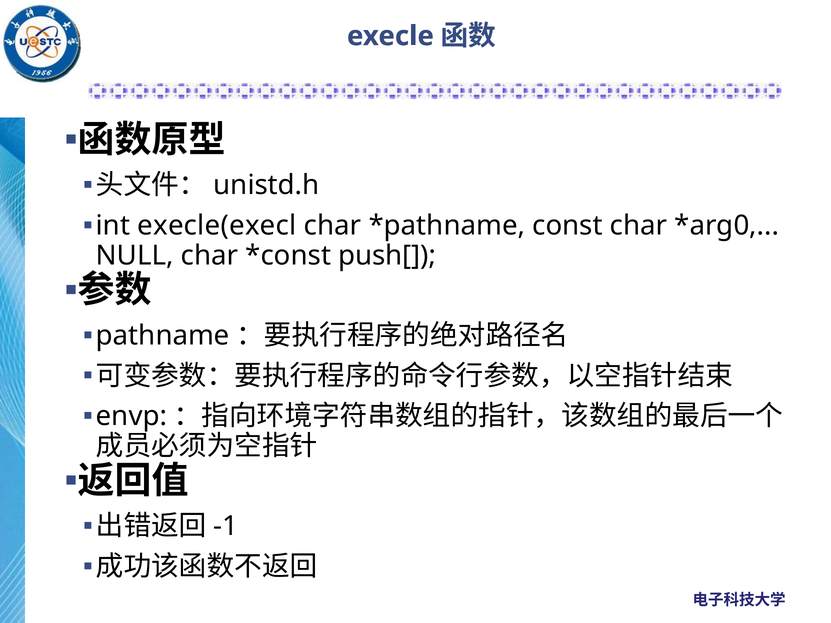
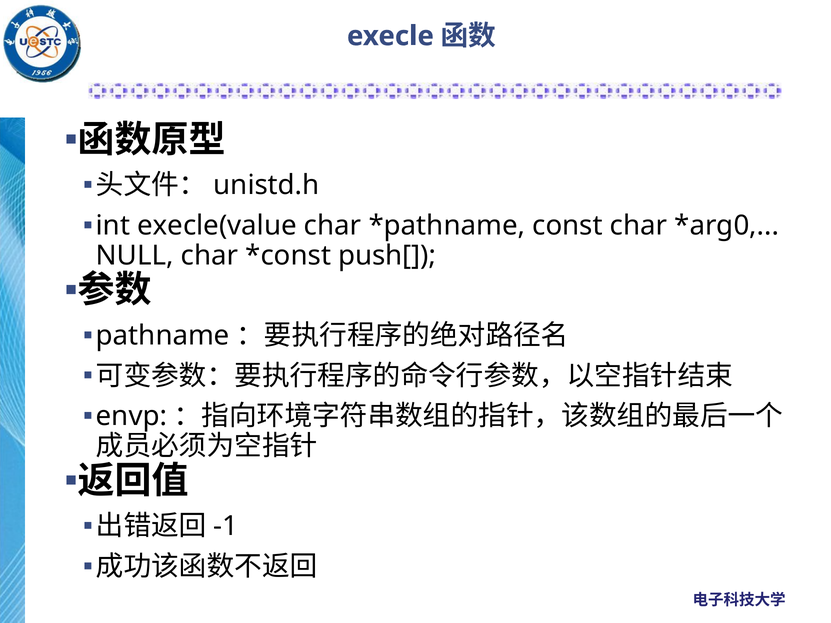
execle(execl: execle(execl -> execle(value
